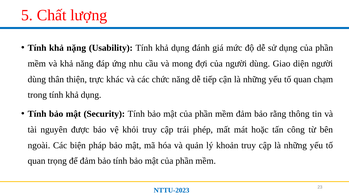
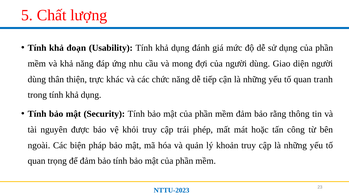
nặng: nặng -> đoạn
chạm: chạm -> tranh
